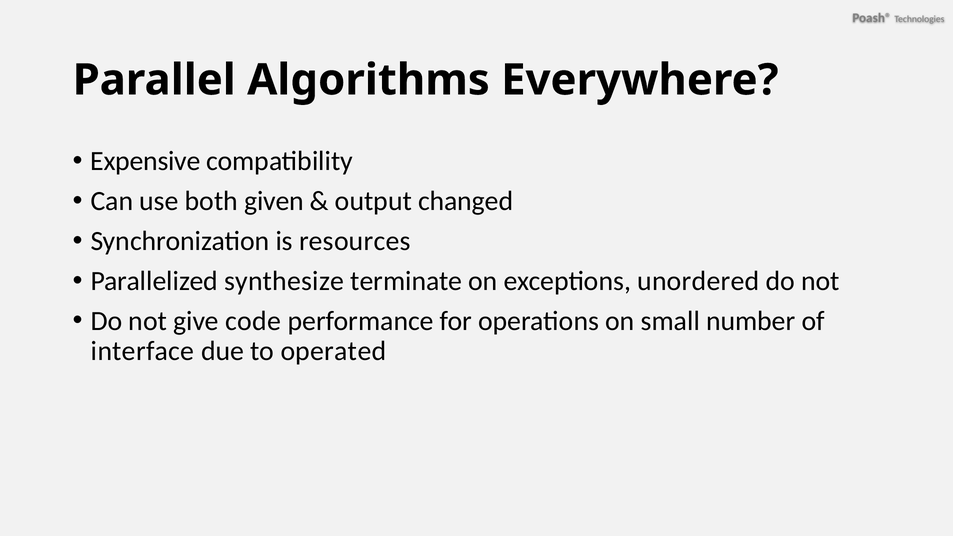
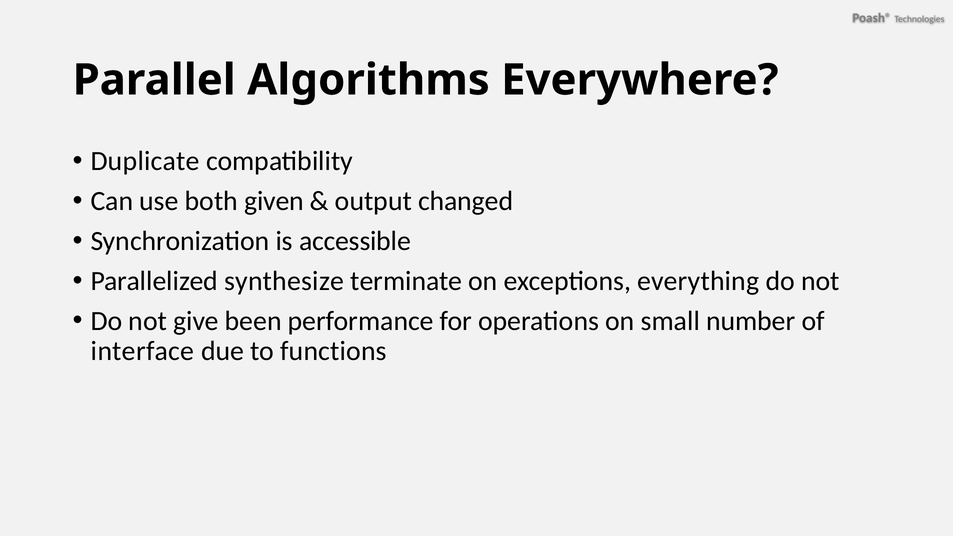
Expensive: Expensive -> Duplicate
resources: resources -> accessible
unordered: unordered -> everything
code: code -> been
operated: operated -> functions
